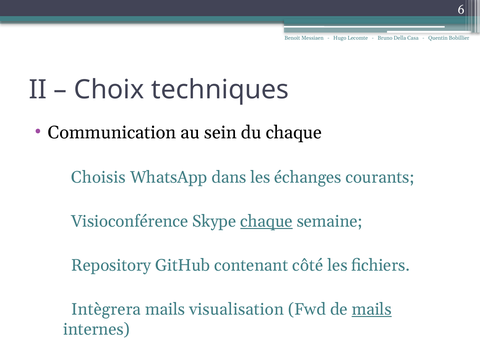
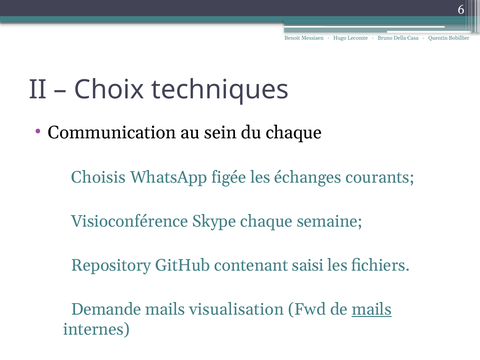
dans: dans -> figée
chaque at (266, 221) underline: present -> none
côté: côté -> saisi
Intègrera: Intègrera -> Demande
